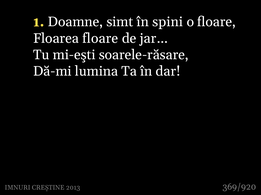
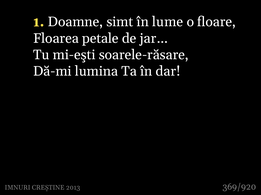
spini: spini -> lume
Floarea floare: floare -> petale
